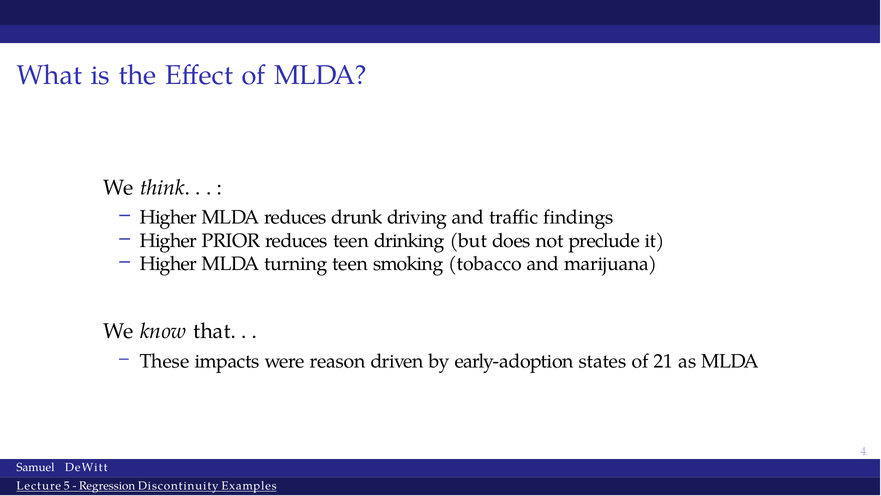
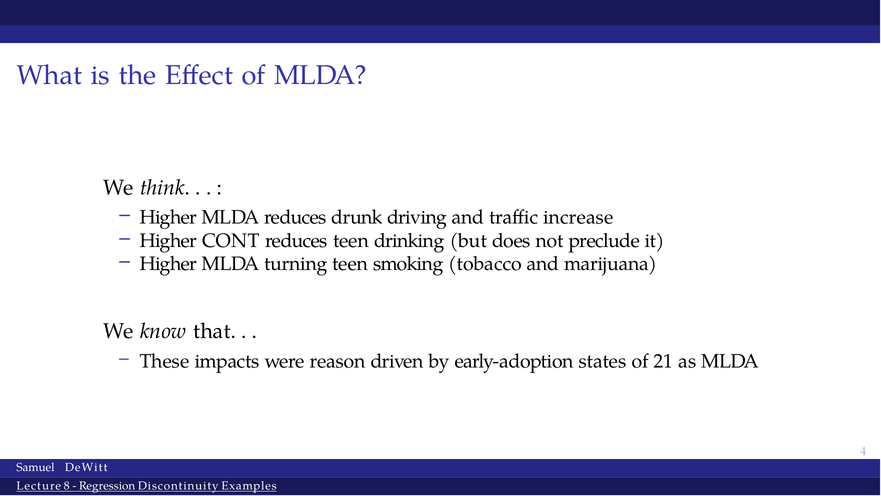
findings: findings -> increase
PRIOR: PRIOR -> CONT
5: 5 -> 8
